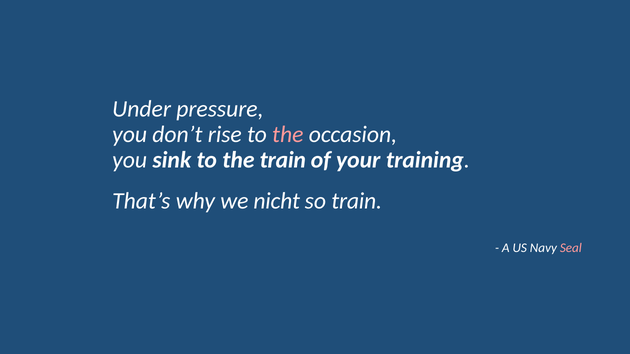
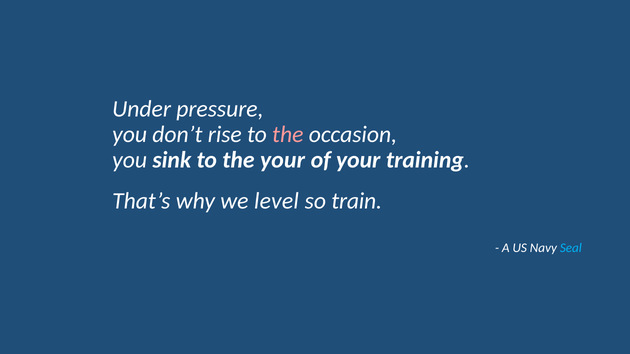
the train: train -> your
nicht: nicht -> level
Seal colour: pink -> light blue
